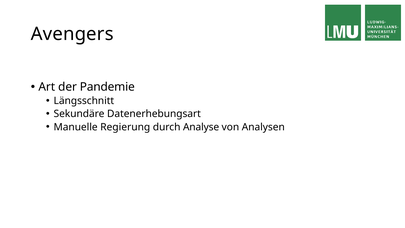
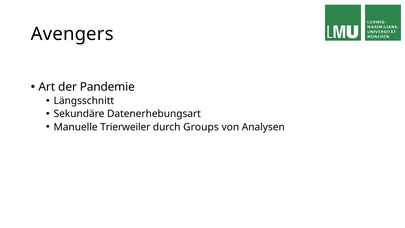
Regierung: Regierung -> Trierweiler
Analyse: Analyse -> Groups
